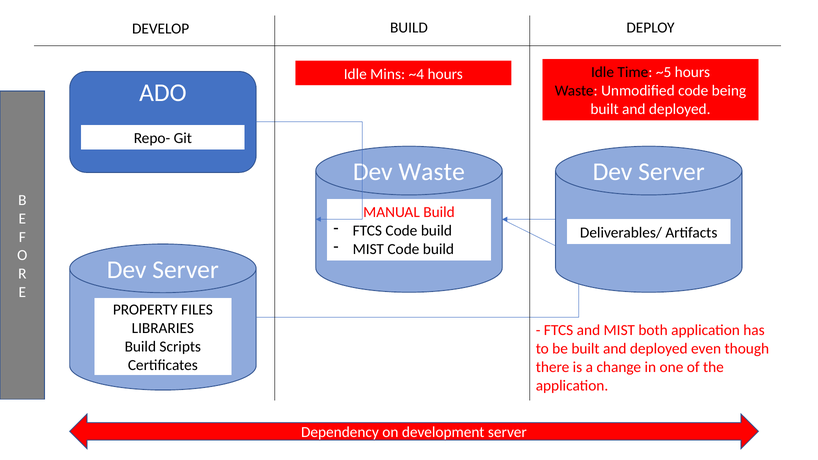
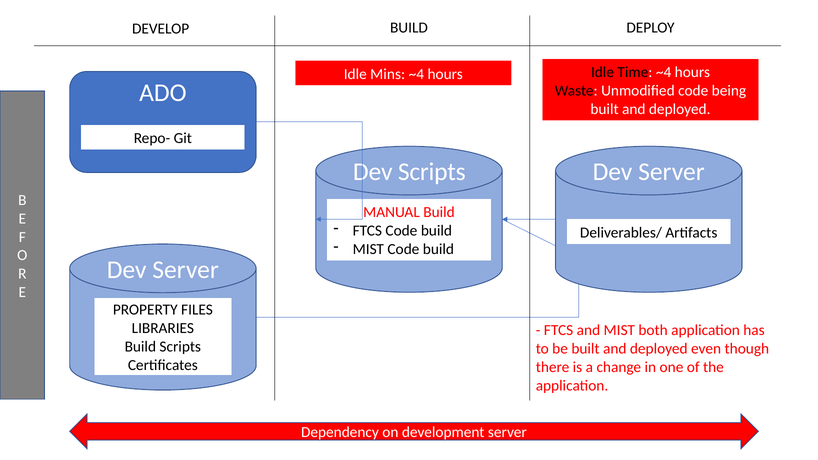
Time ~5: ~5 -> ~4
Dev Waste: Waste -> Scripts
